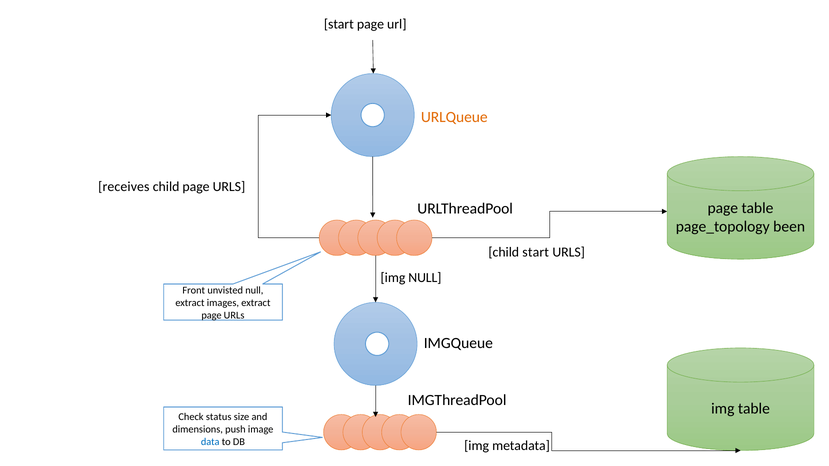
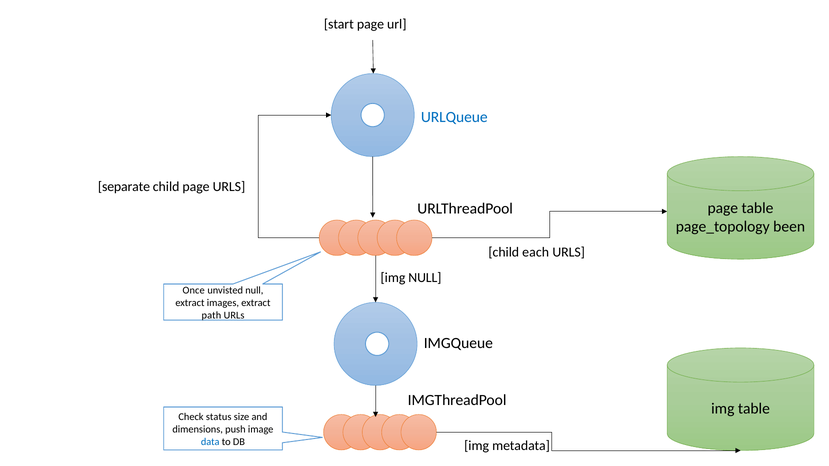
URLQueue colour: orange -> blue
receives: receives -> separate
child start: start -> each
Front: Front -> Once
page at (211, 315): page -> path
